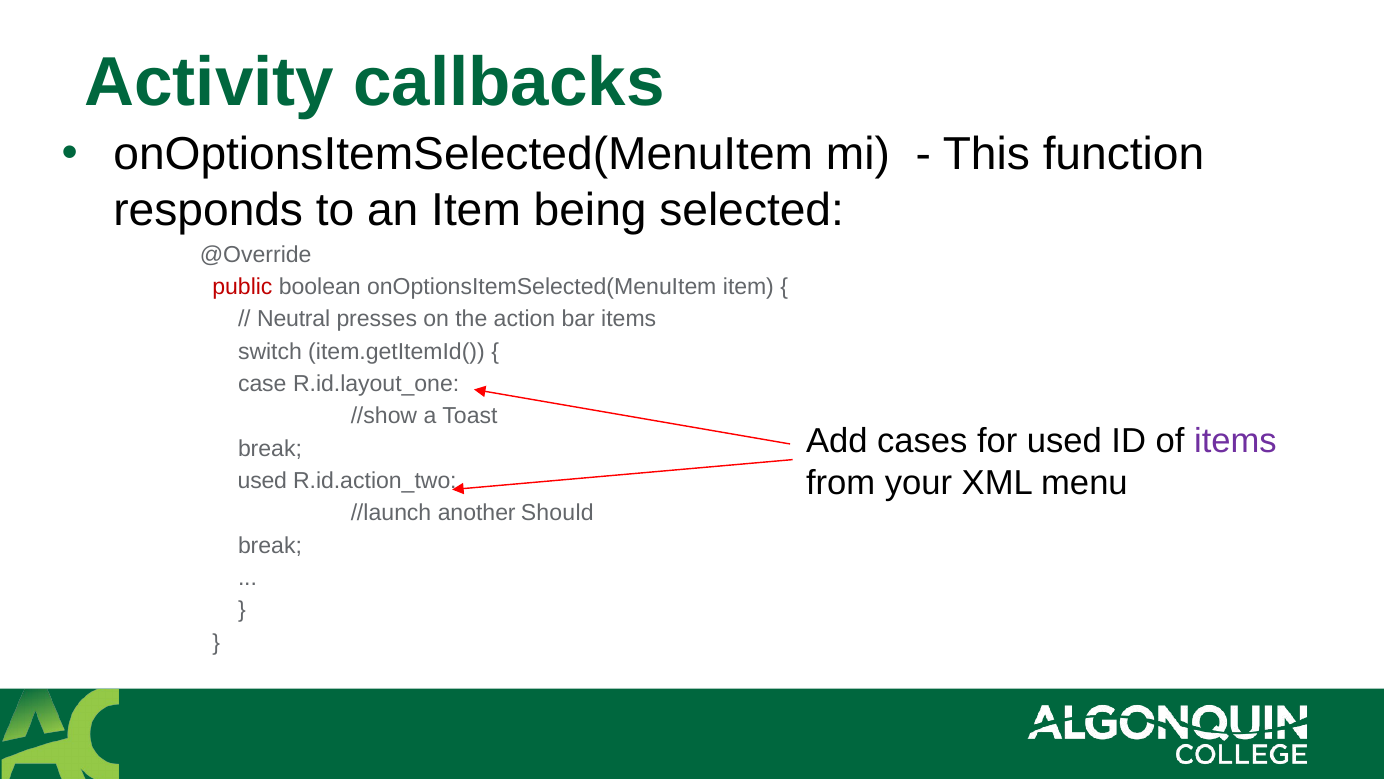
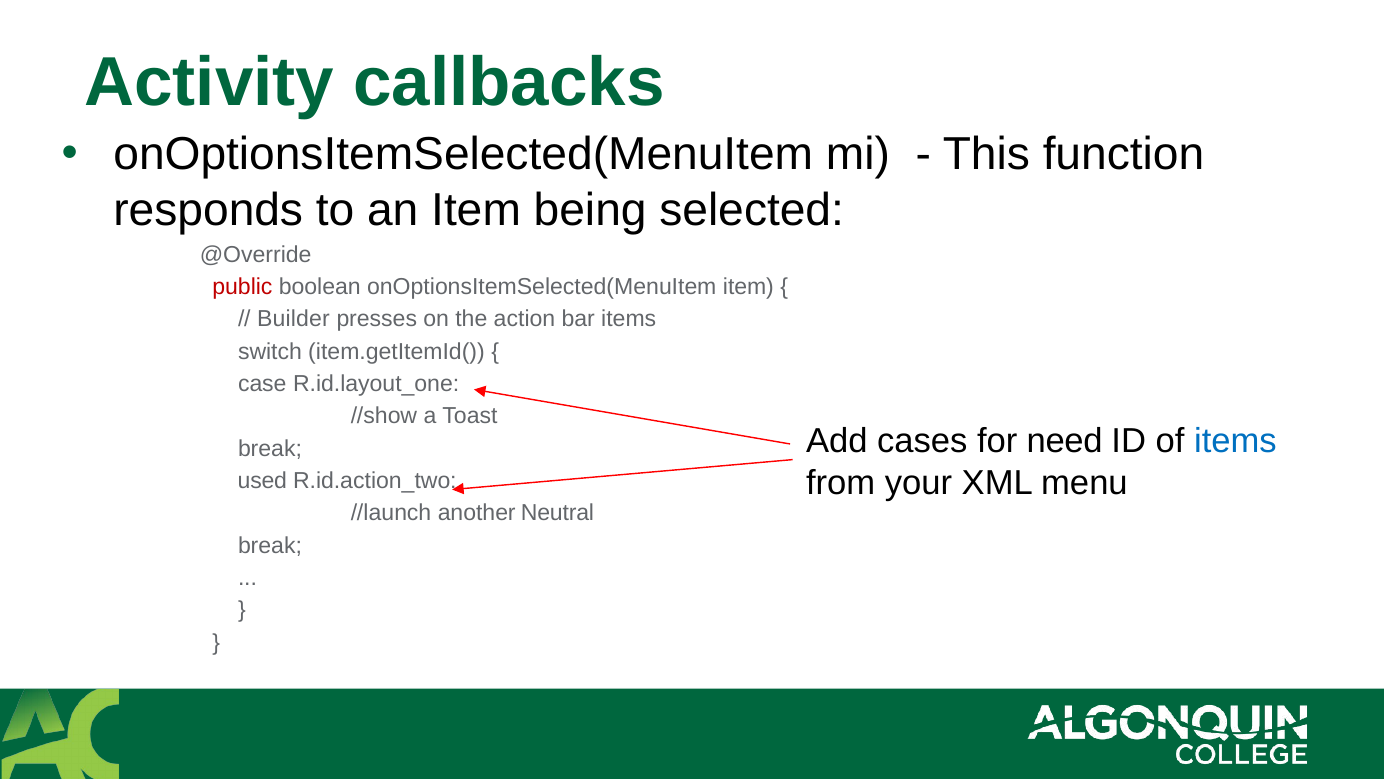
Neutral: Neutral -> Builder
for used: used -> need
items at (1235, 441) colour: purple -> blue
Should: Should -> Neutral
